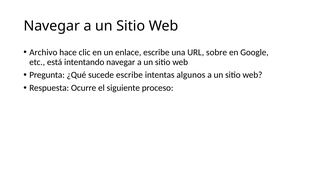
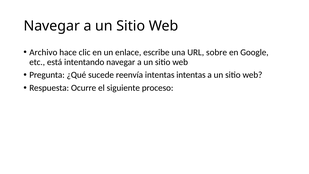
sucede escribe: escribe -> reenvía
intentas algunos: algunos -> intentas
